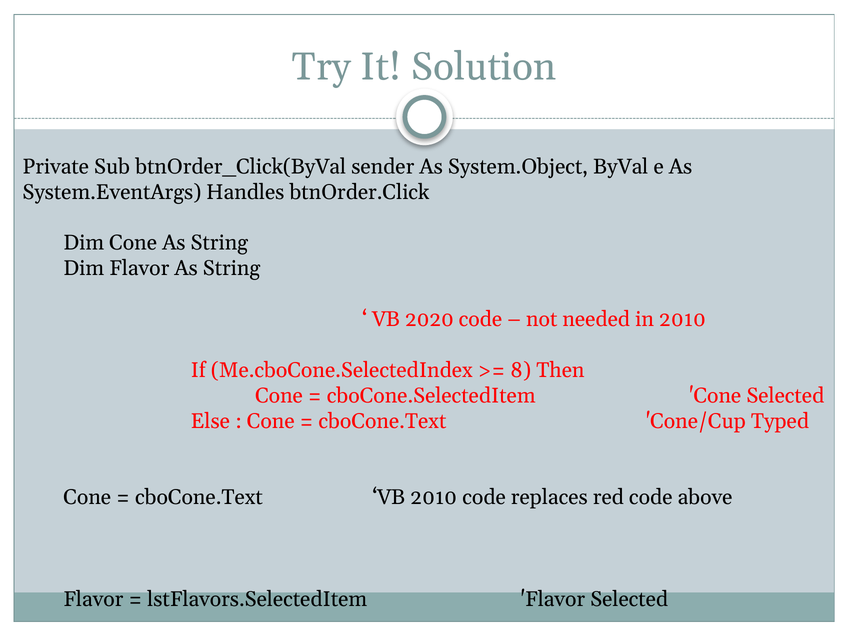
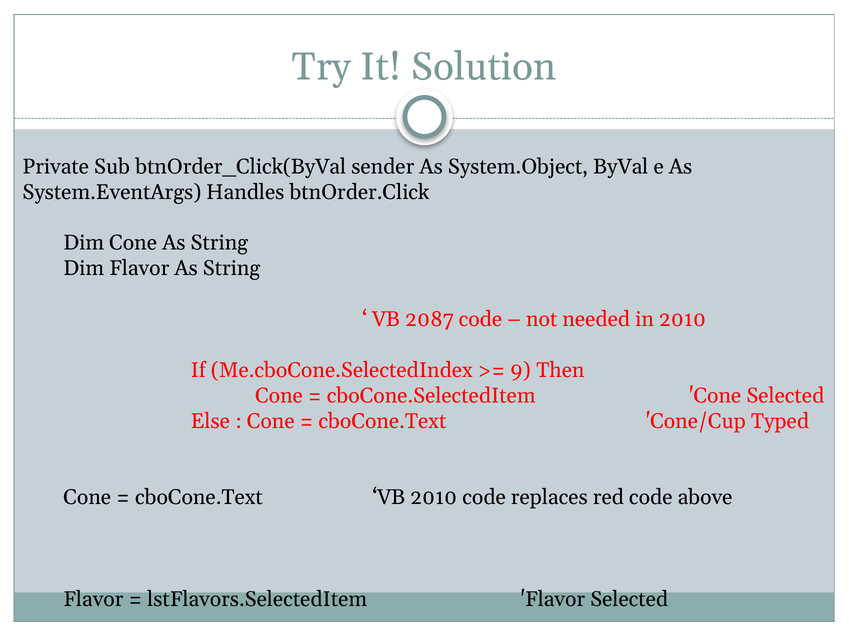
2020: 2020 -> 2087
8: 8 -> 9
